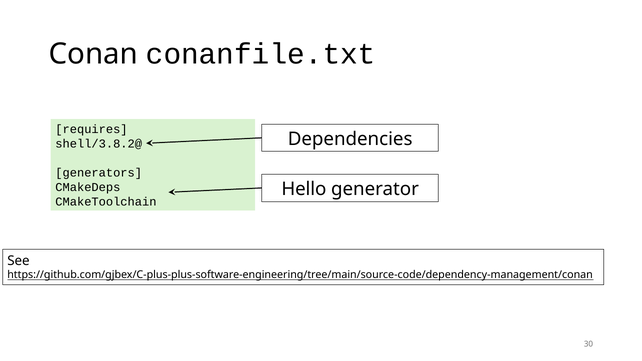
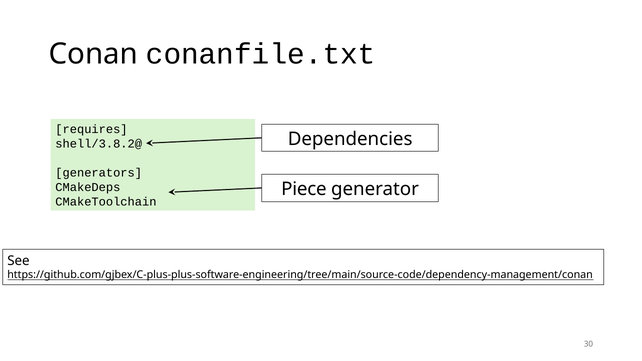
Hello: Hello -> Piece
